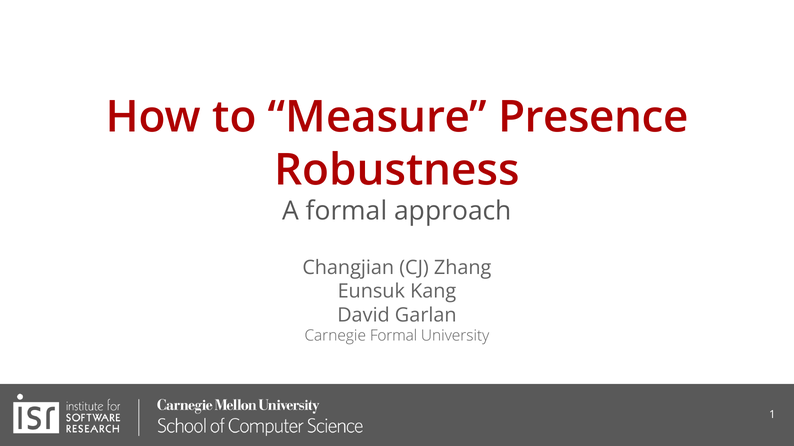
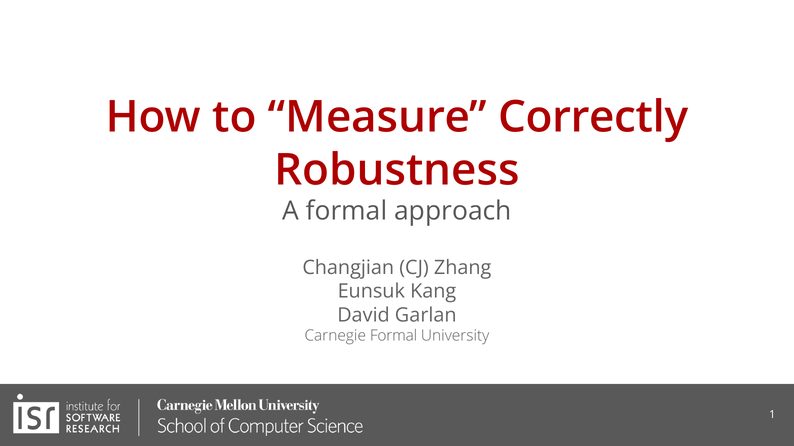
Presence: Presence -> Correctly
